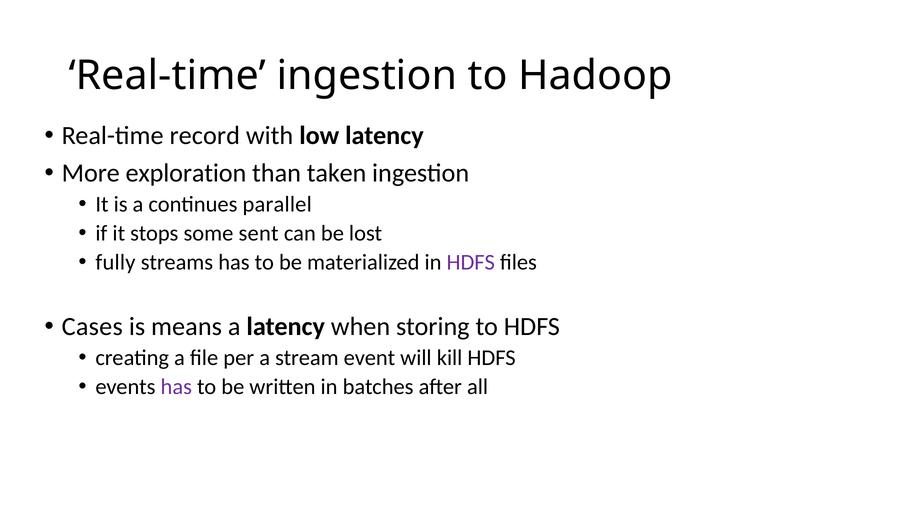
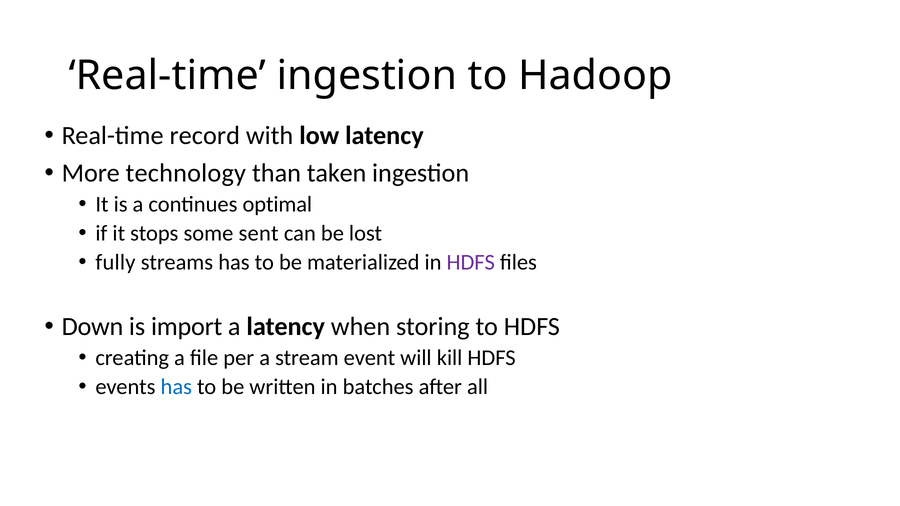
exploration: exploration -> technology
parallel: parallel -> optimal
Cases: Cases -> Down
means: means -> import
has at (176, 387) colour: purple -> blue
